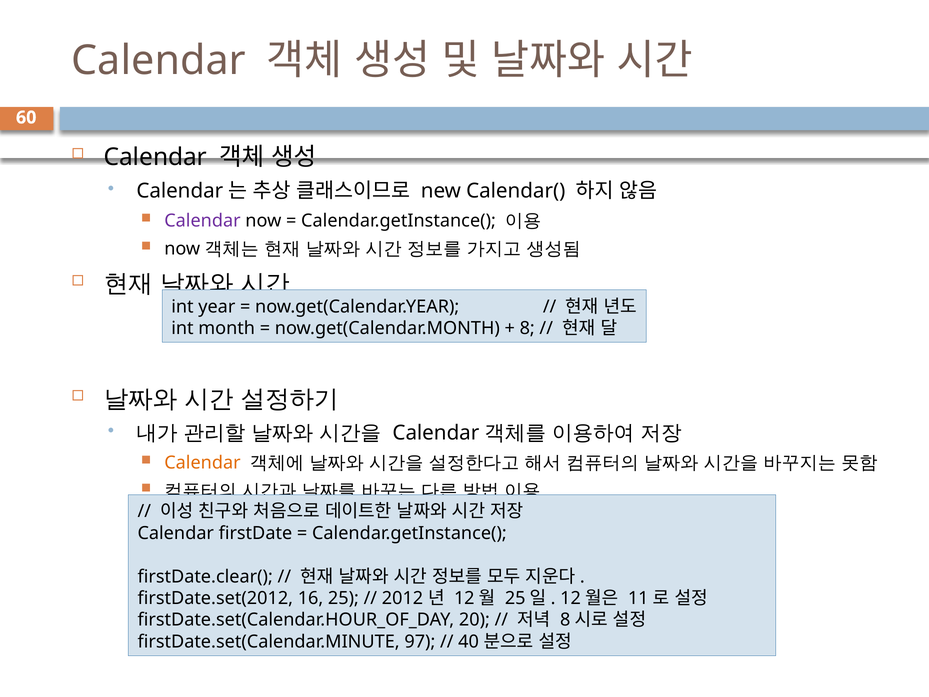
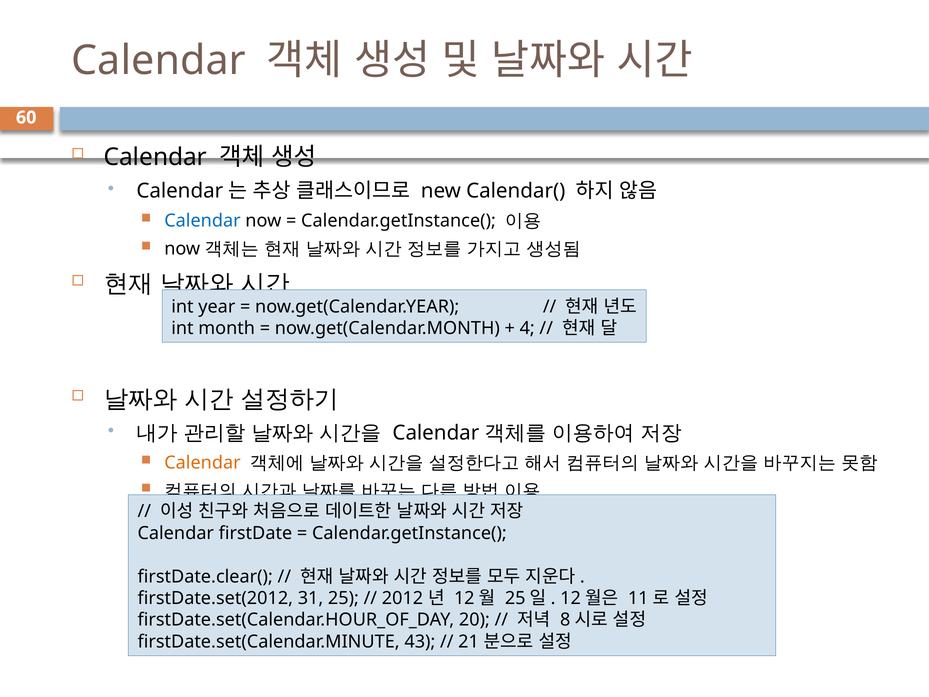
Calendar at (202, 221) colour: purple -> blue
8: 8 -> 4
16: 16 -> 31
97: 97 -> 43
40: 40 -> 21
